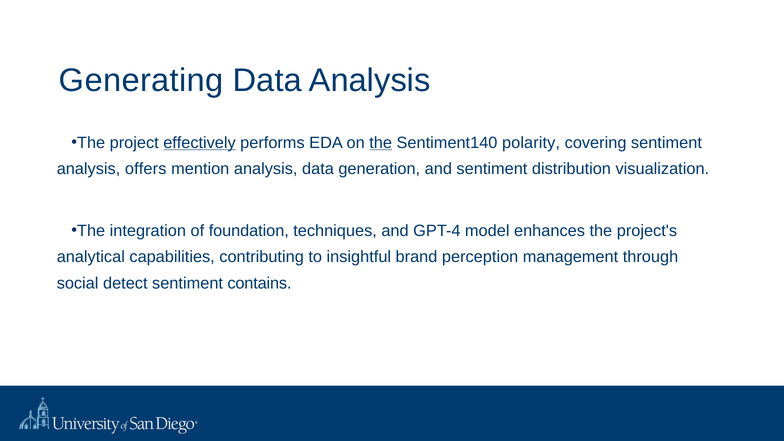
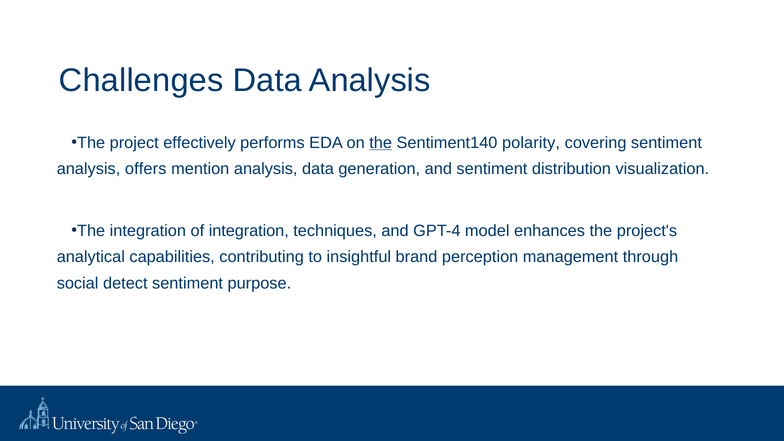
Generating: Generating -> Challenges
effectively underline: present -> none
of foundation: foundation -> integration
contains: contains -> purpose
